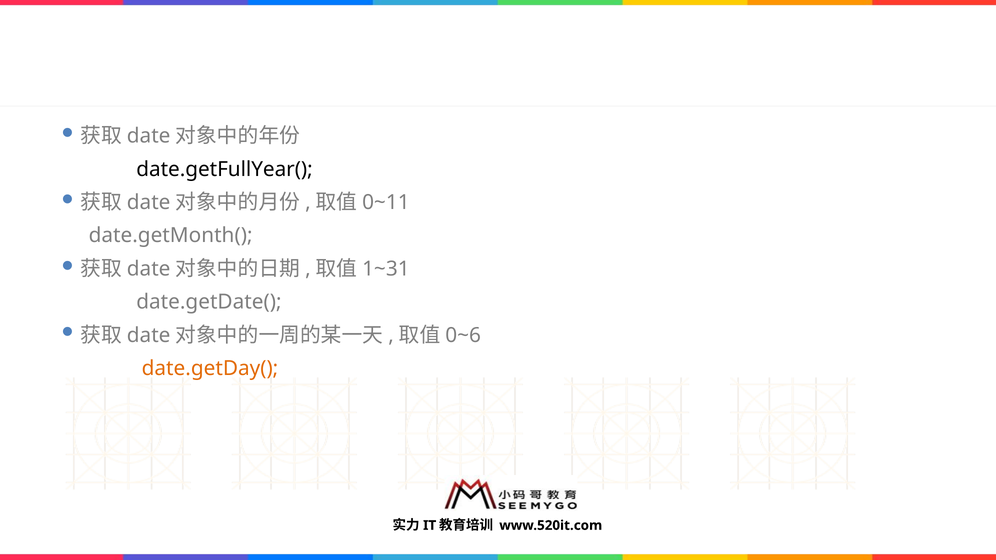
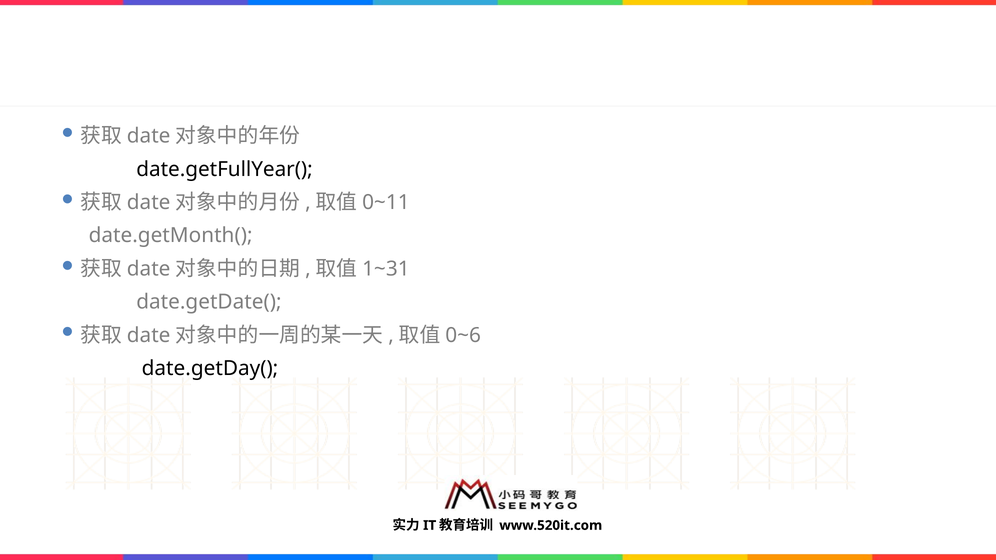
date.getDay( colour: orange -> black
